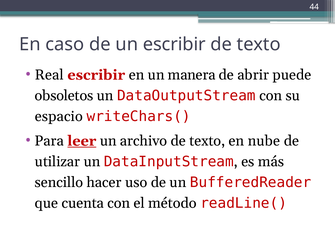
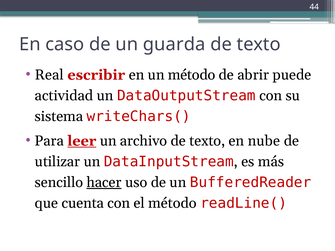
un escribir: escribir -> guarda
un manera: manera -> método
obsoletos: obsoletos -> actividad
espacio: espacio -> sistema
hacer underline: none -> present
